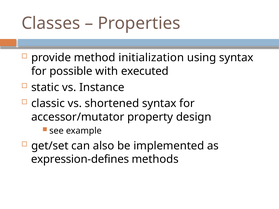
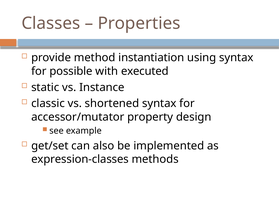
initialization: initialization -> instantiation
expression-defines: expression-defines -> expression-classes
